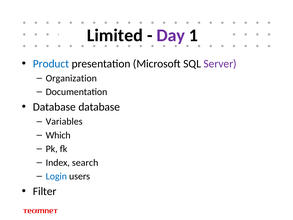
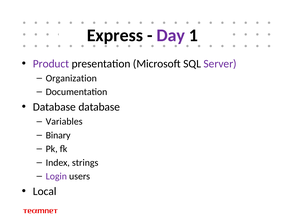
Limited: Limited -> Express
Product colour: blue -> purple
Which: Which -> Binary
search: search -> strings
Login colour: blue -> purple
Filter: Filter -> Local
